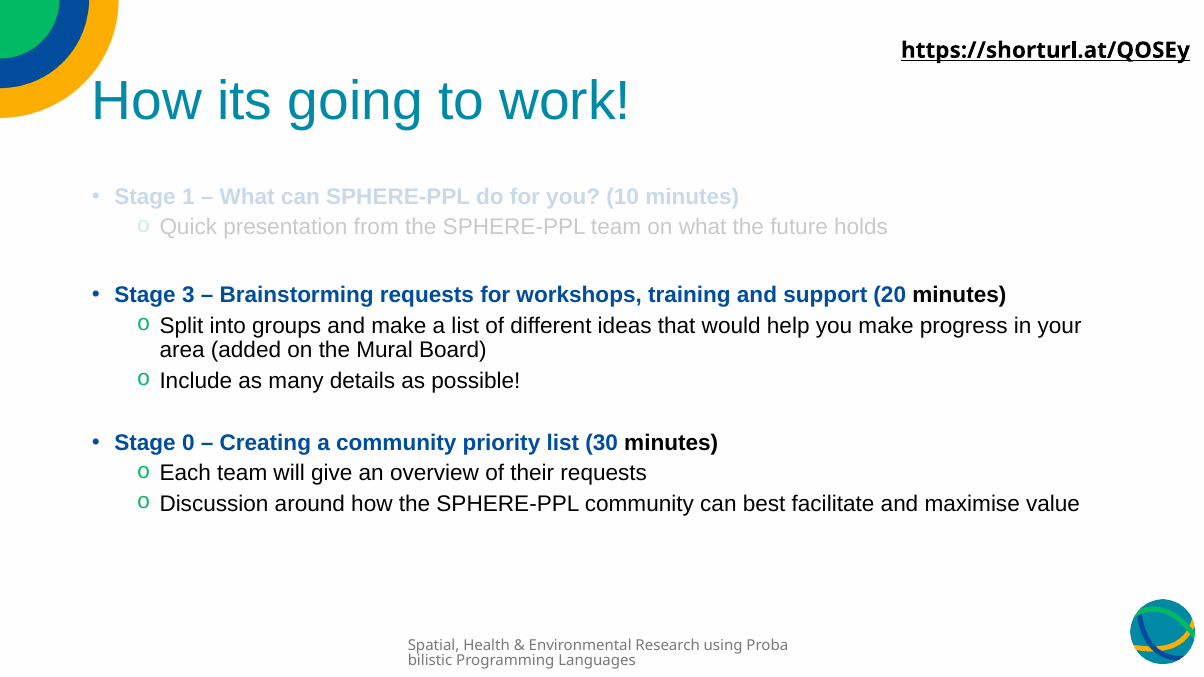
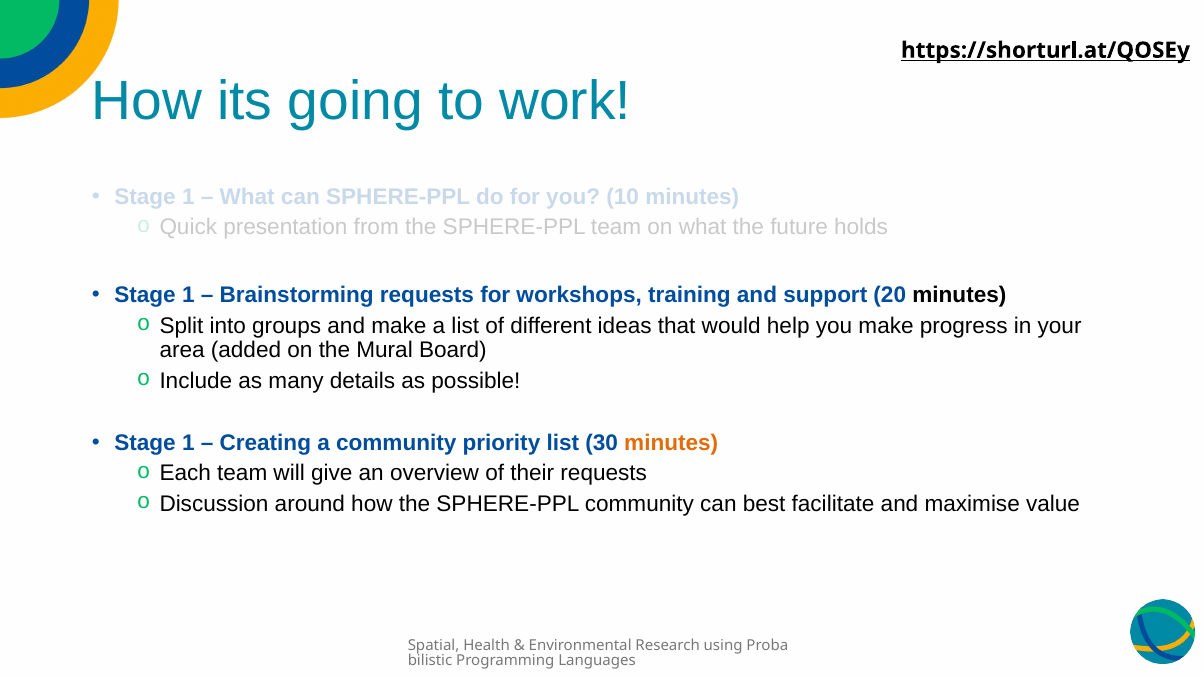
3 at (188, 295): 3 -> 1
0 at (188, 443): 0 -> 1
minutes at (671, 443) colour: black -> orange
